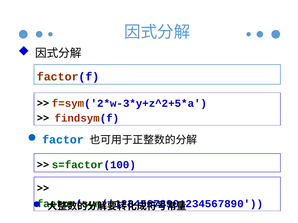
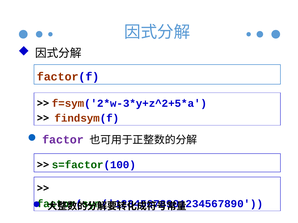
factor colour: blue -> purple
